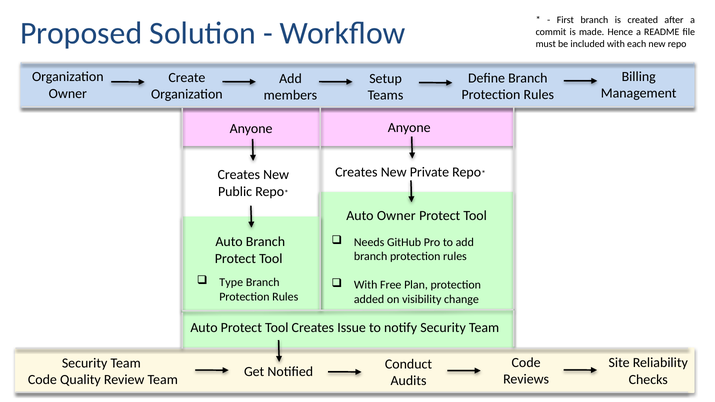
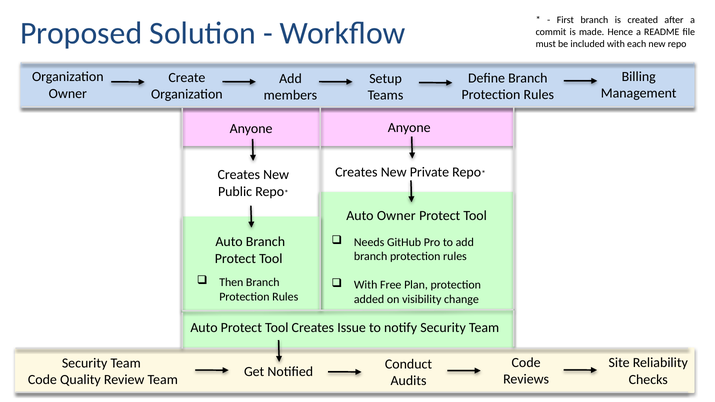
Type: Type -> Then
